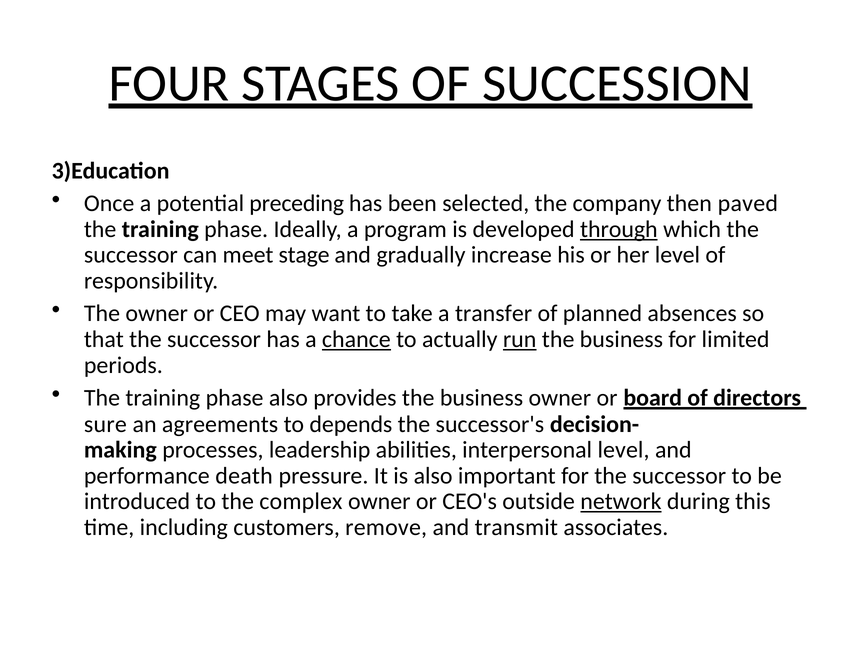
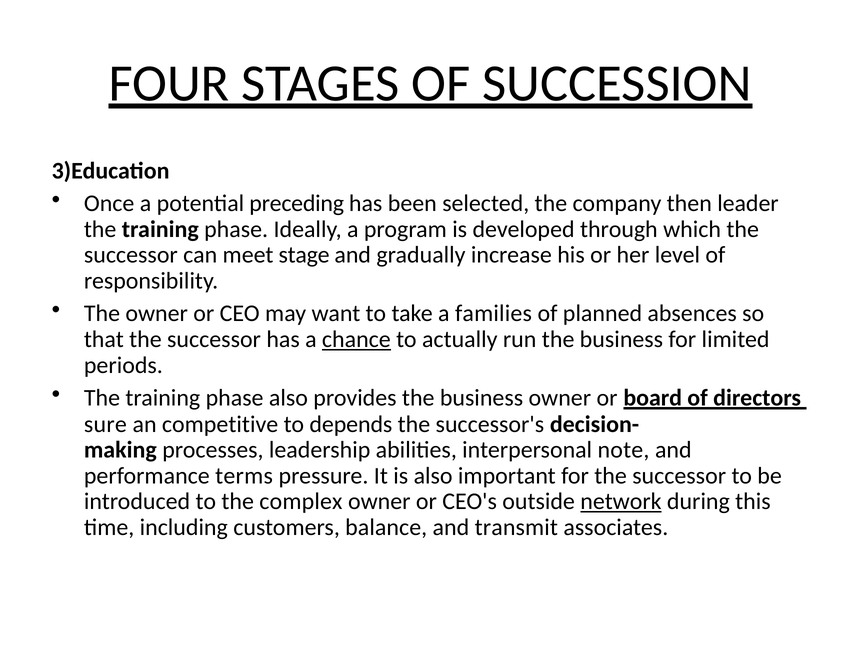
paved: paved -> leader
through underline: present -> none
transfer: transfer -> families
run underline: present -> none
agreements: agreements -> competitive
interpersonal level: level -> note
death: death -> terms
remove: remove -> balance
